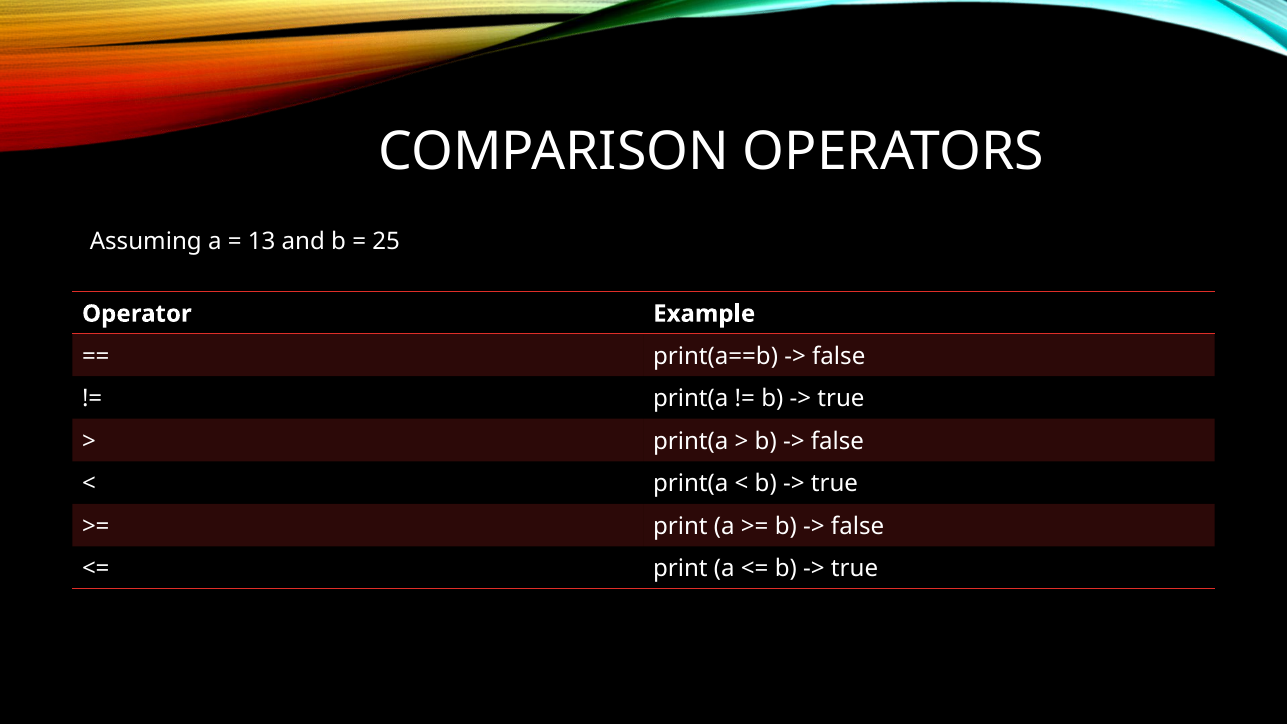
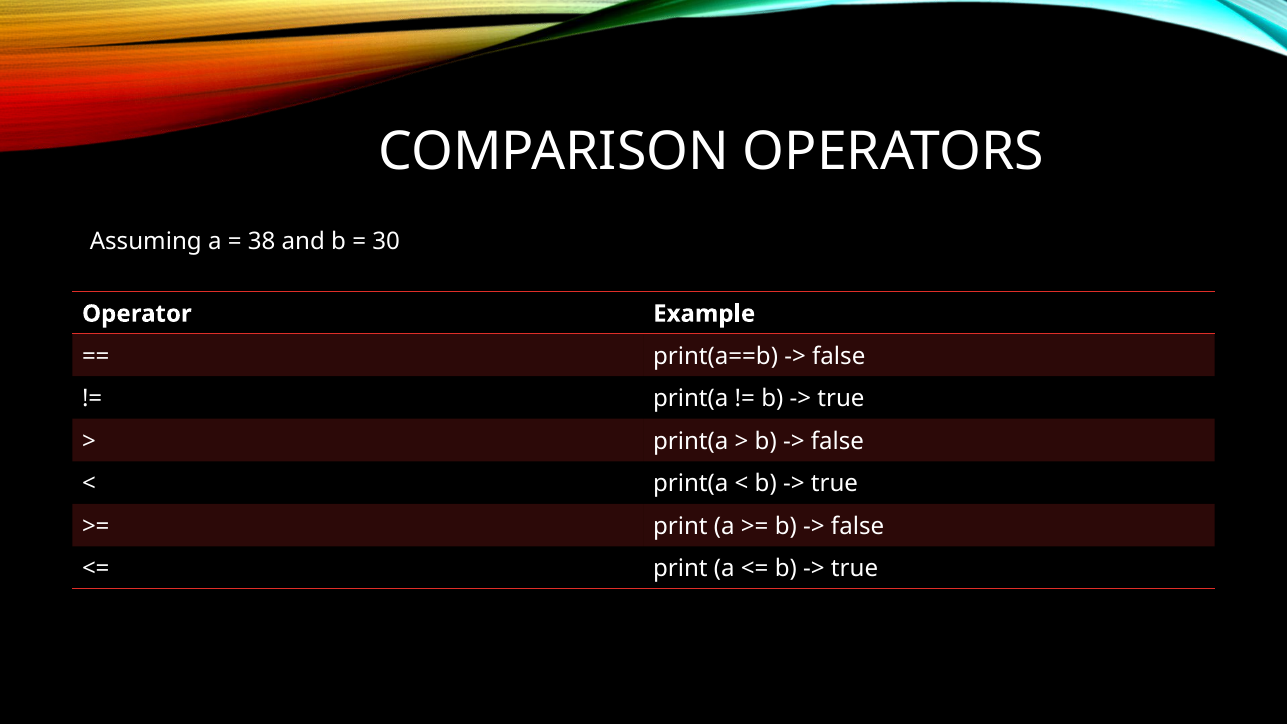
13: 13 -> 38
25: 25 -> 30
